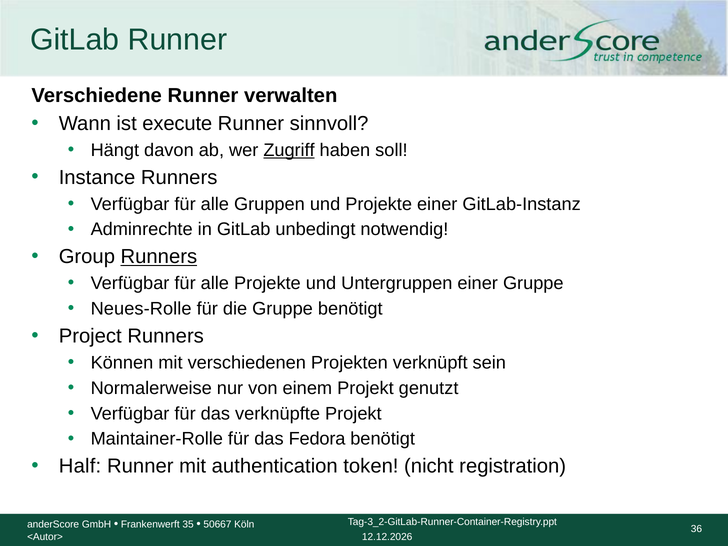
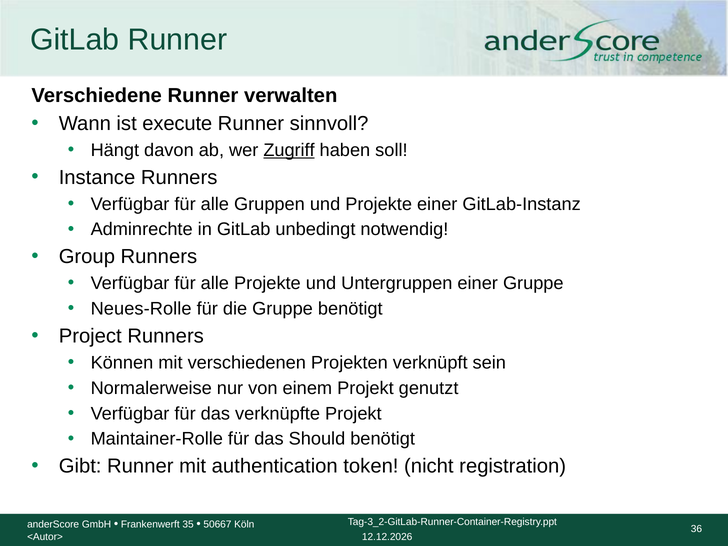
Runners at (159, 257) underline: present -> none
Fedora: Fedora -> Should
Half: Half -> Gibt
